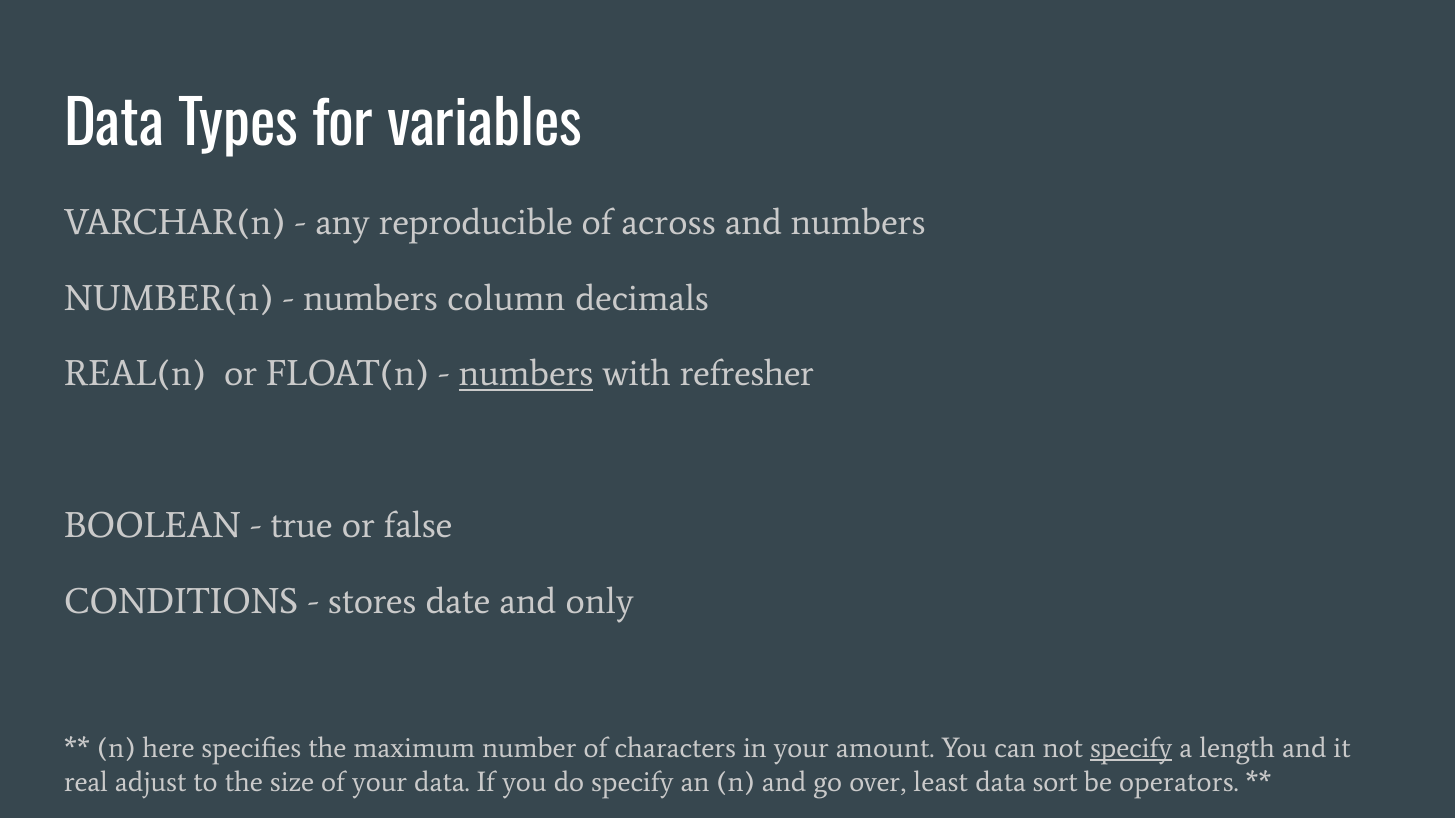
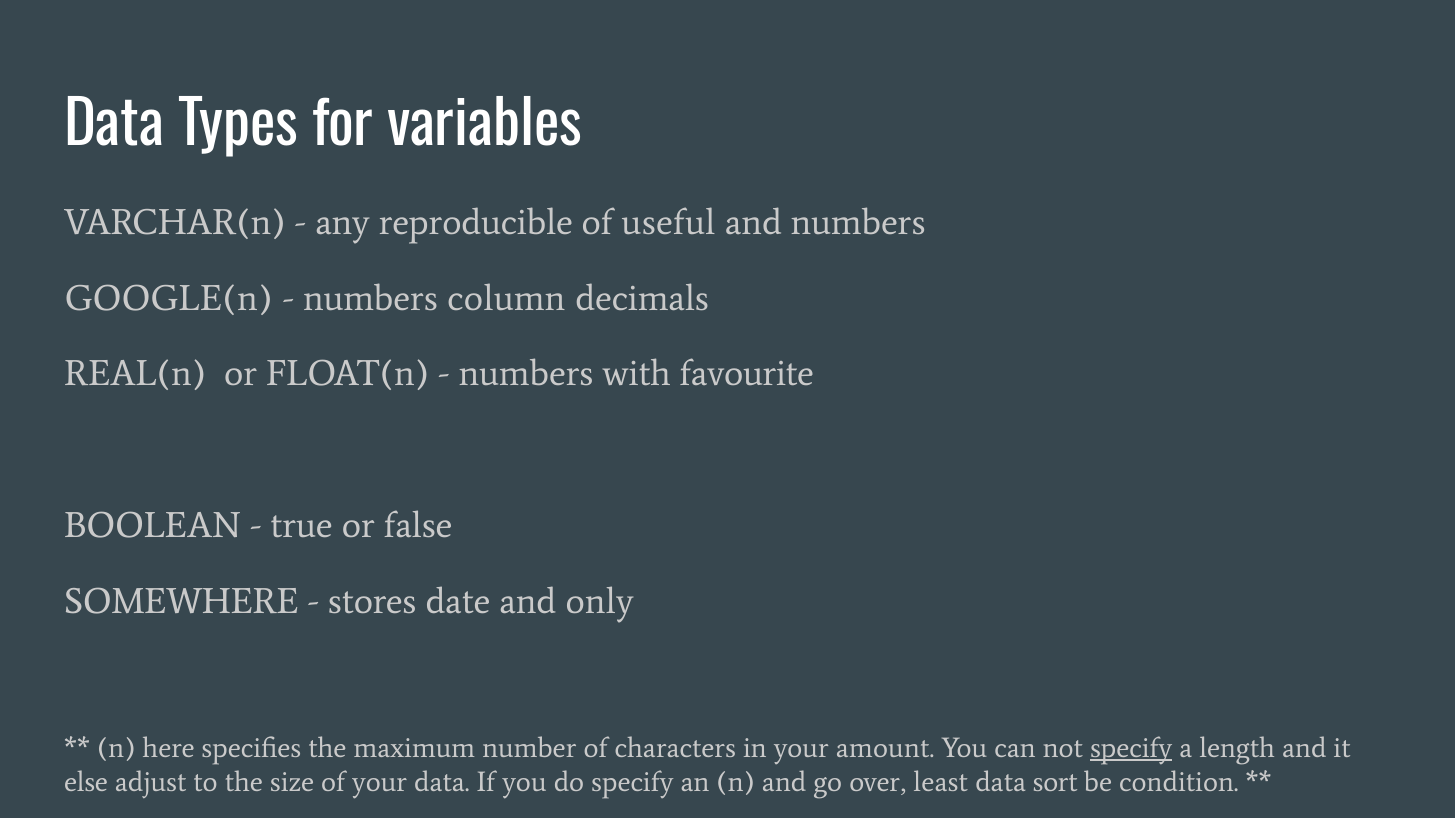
across: across -> useful
NUMBER(n: NUMBER(n -> GOOGLE(n
numbers at (526, 374) underline: present -> none
refresher: refresher -> favourite
CONDITIONS: CONDITIONS -> SOMEWHERE
real: real -> else
operators: operators -> condition
